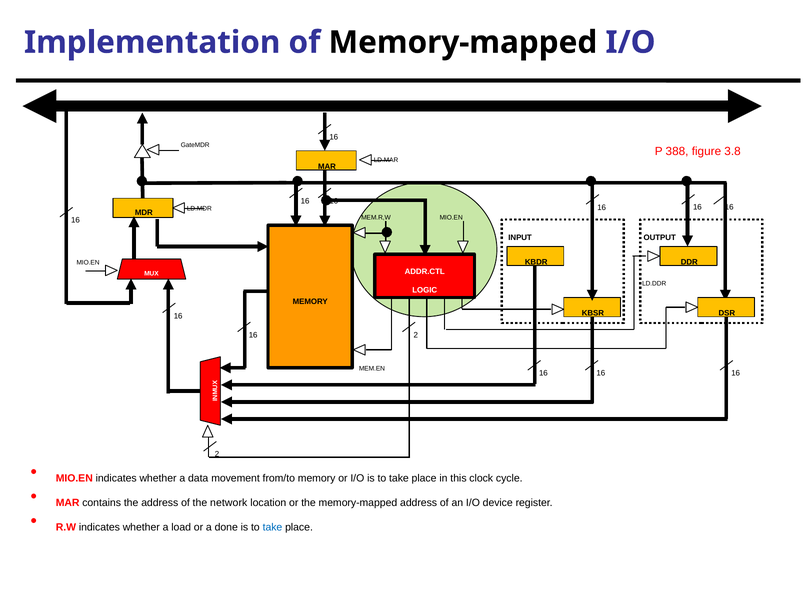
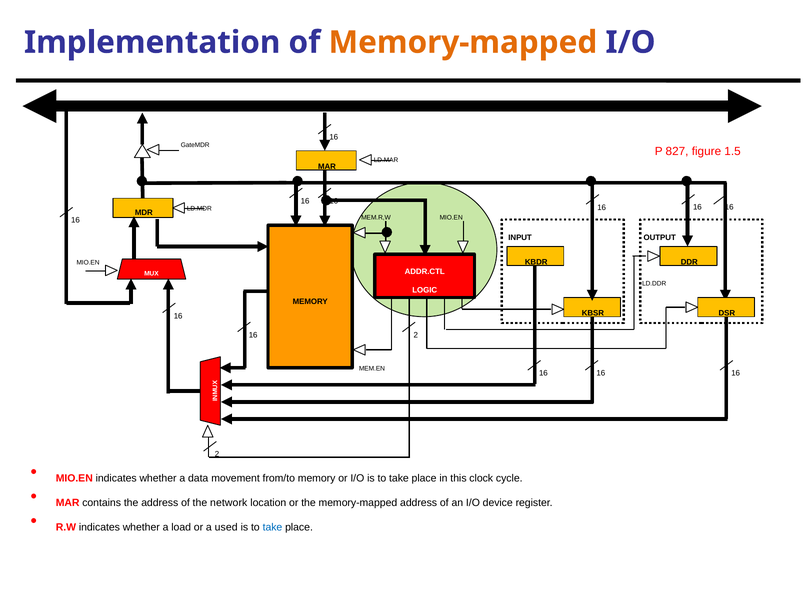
Memory-mapped at (463, 42) colour: black -> orange
388: 388 -> 827
3.8: 3.8 -> 1.5
done: done -> used
